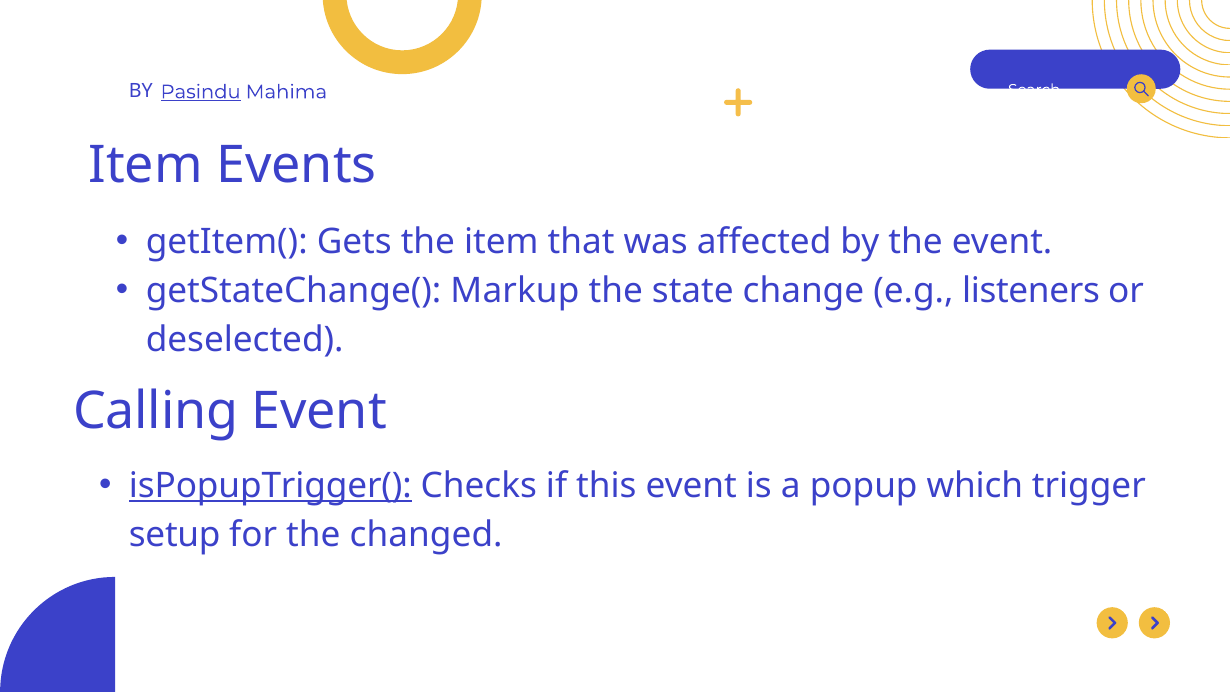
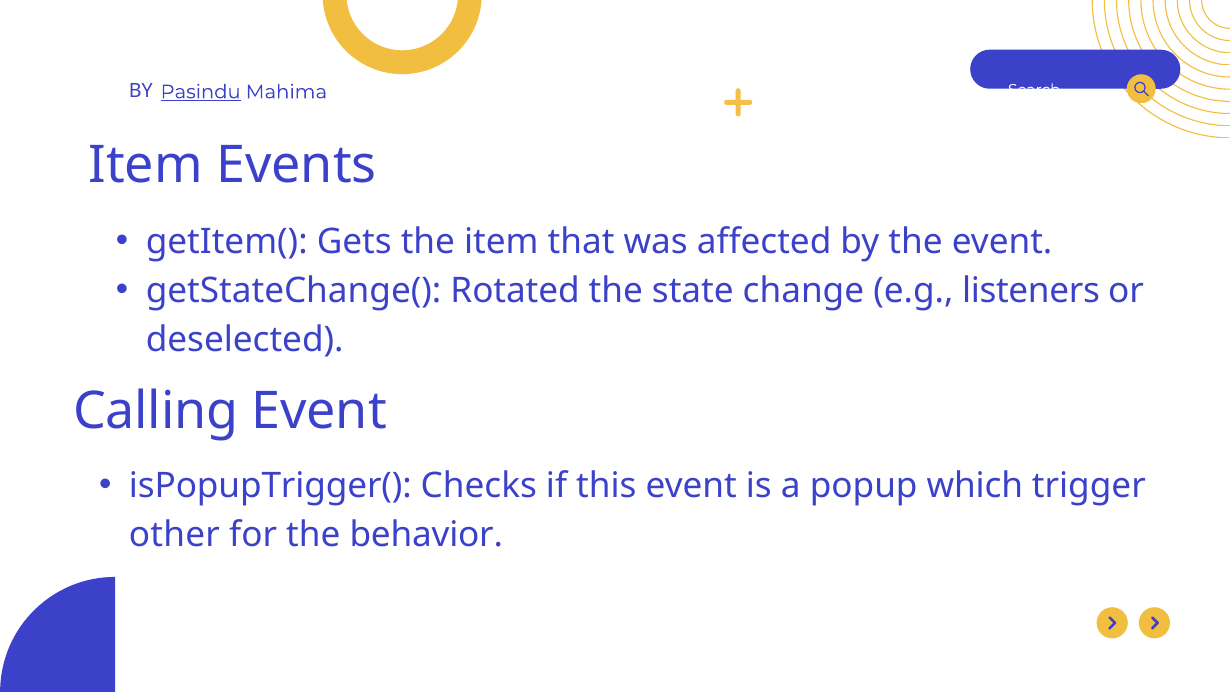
Markup: Markup -> Rotated
isPopupTrigger( underline: present -> none
setup: setup -> other
changed: changed -> behavior
